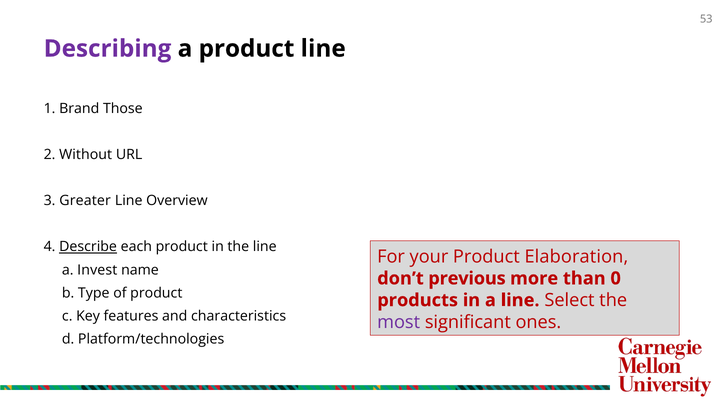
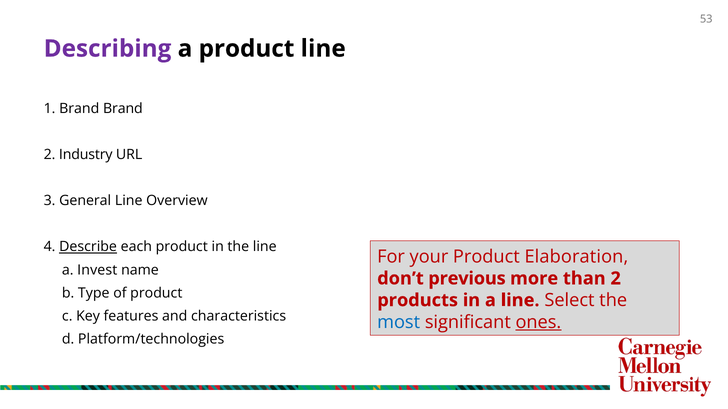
Brand Those: Those -> Brand
Without: Without -> Industry
Greater: Greater -> General
than 0: 0 -> 2
most colour: purple -> blue
ones underline: none -> present
